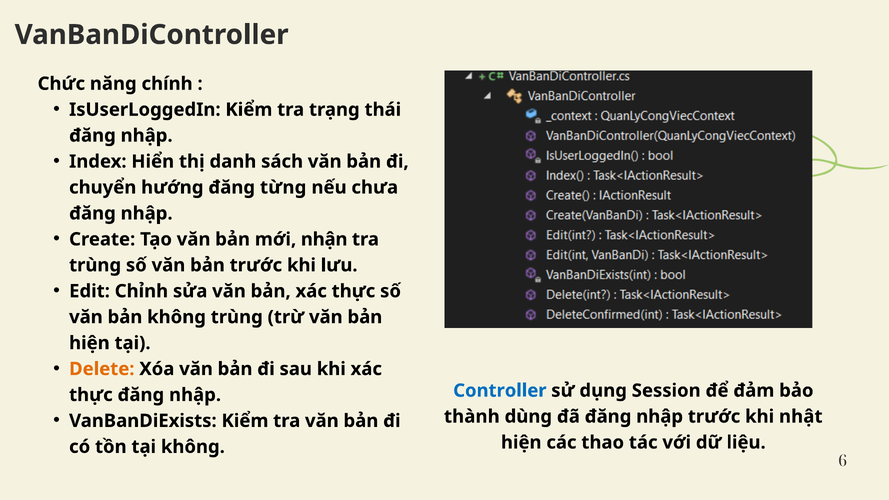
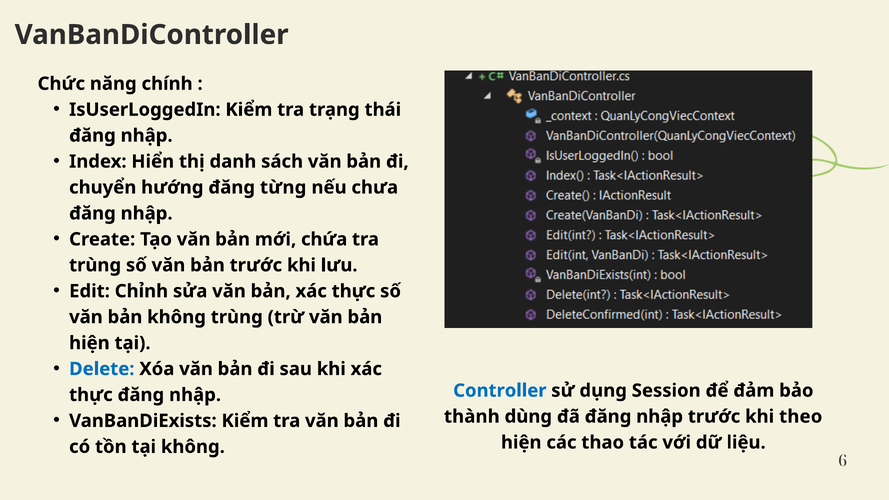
nhận: nhận -> chứa
Delete colour: orange -> blue
nhật: nhật -> theo
